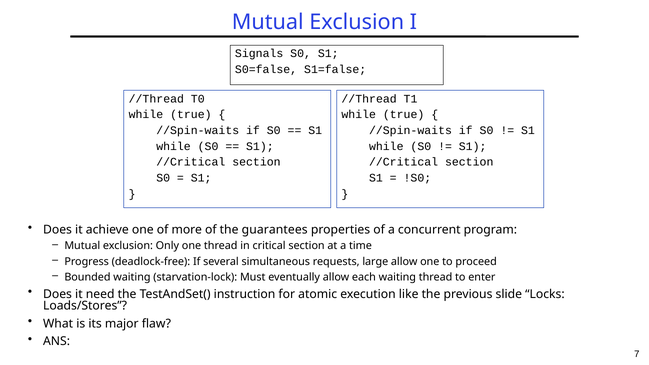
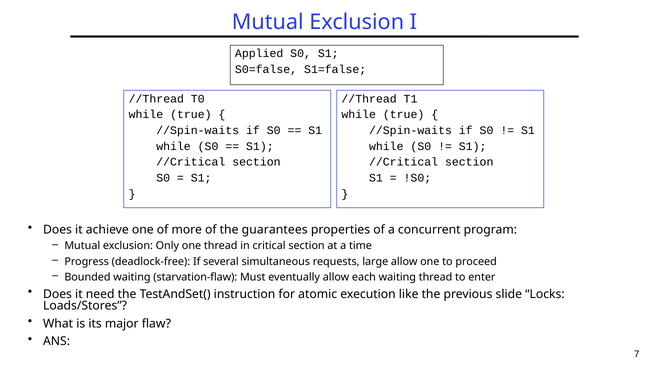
Signals: Signals -> Applied
starvation-lock: starvation-lock -> starvation-flaw
